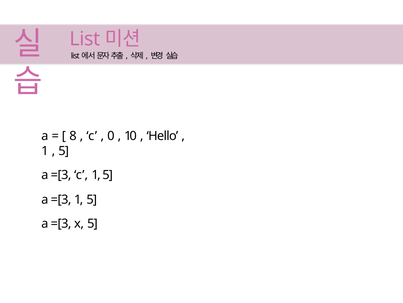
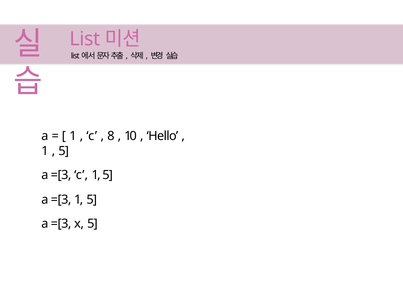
8 at (73, 136): 8 -> 1
0: 0 -> 8
